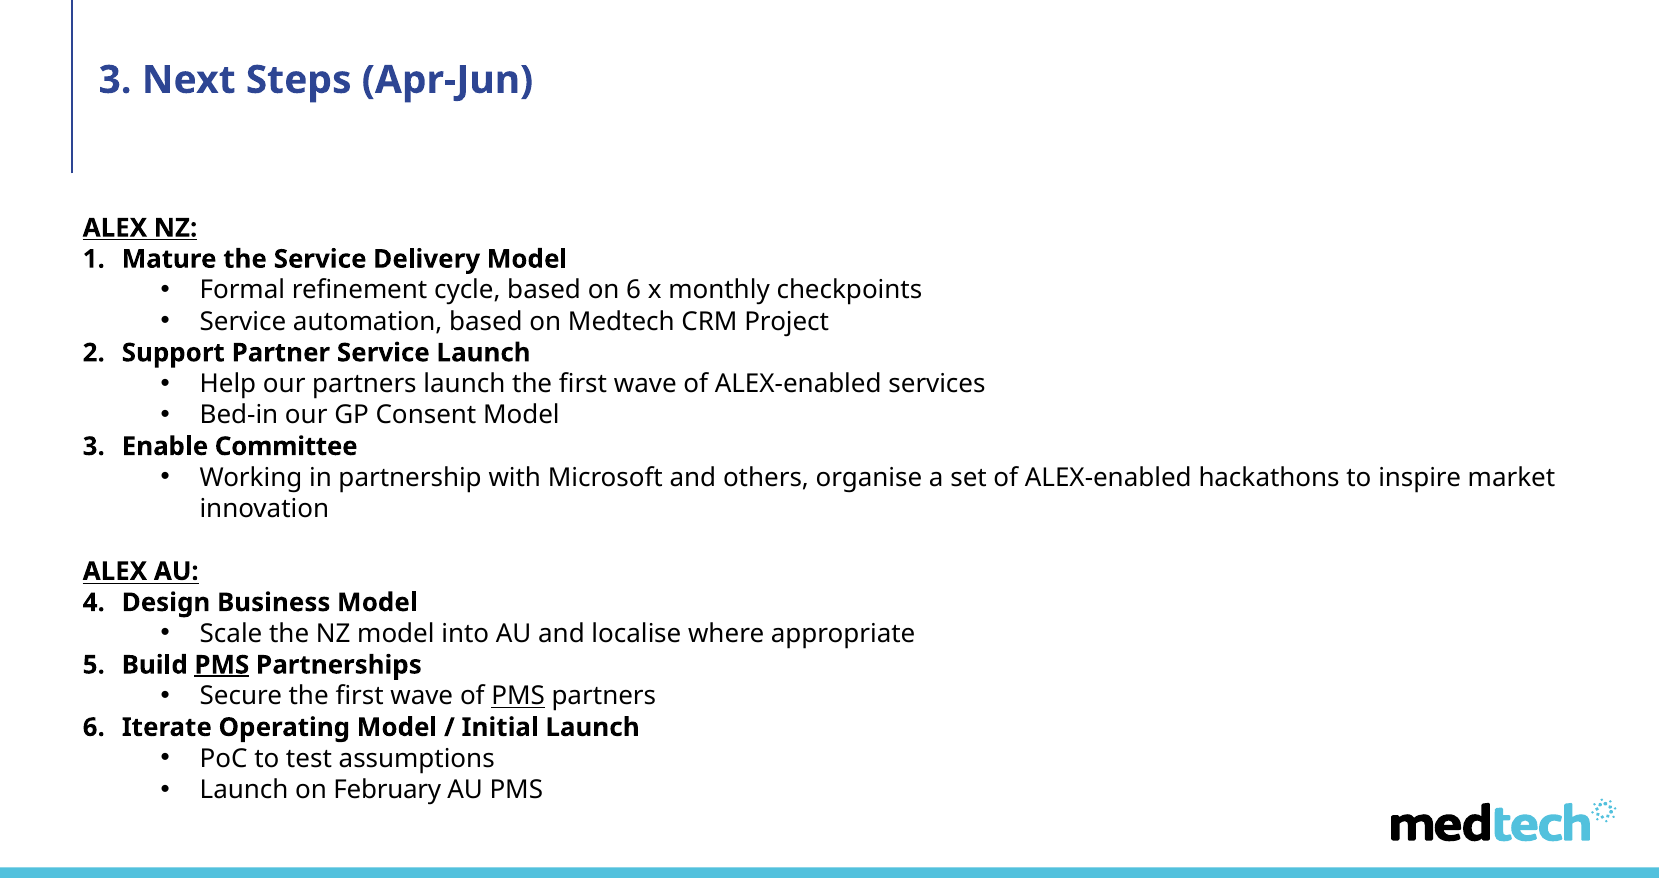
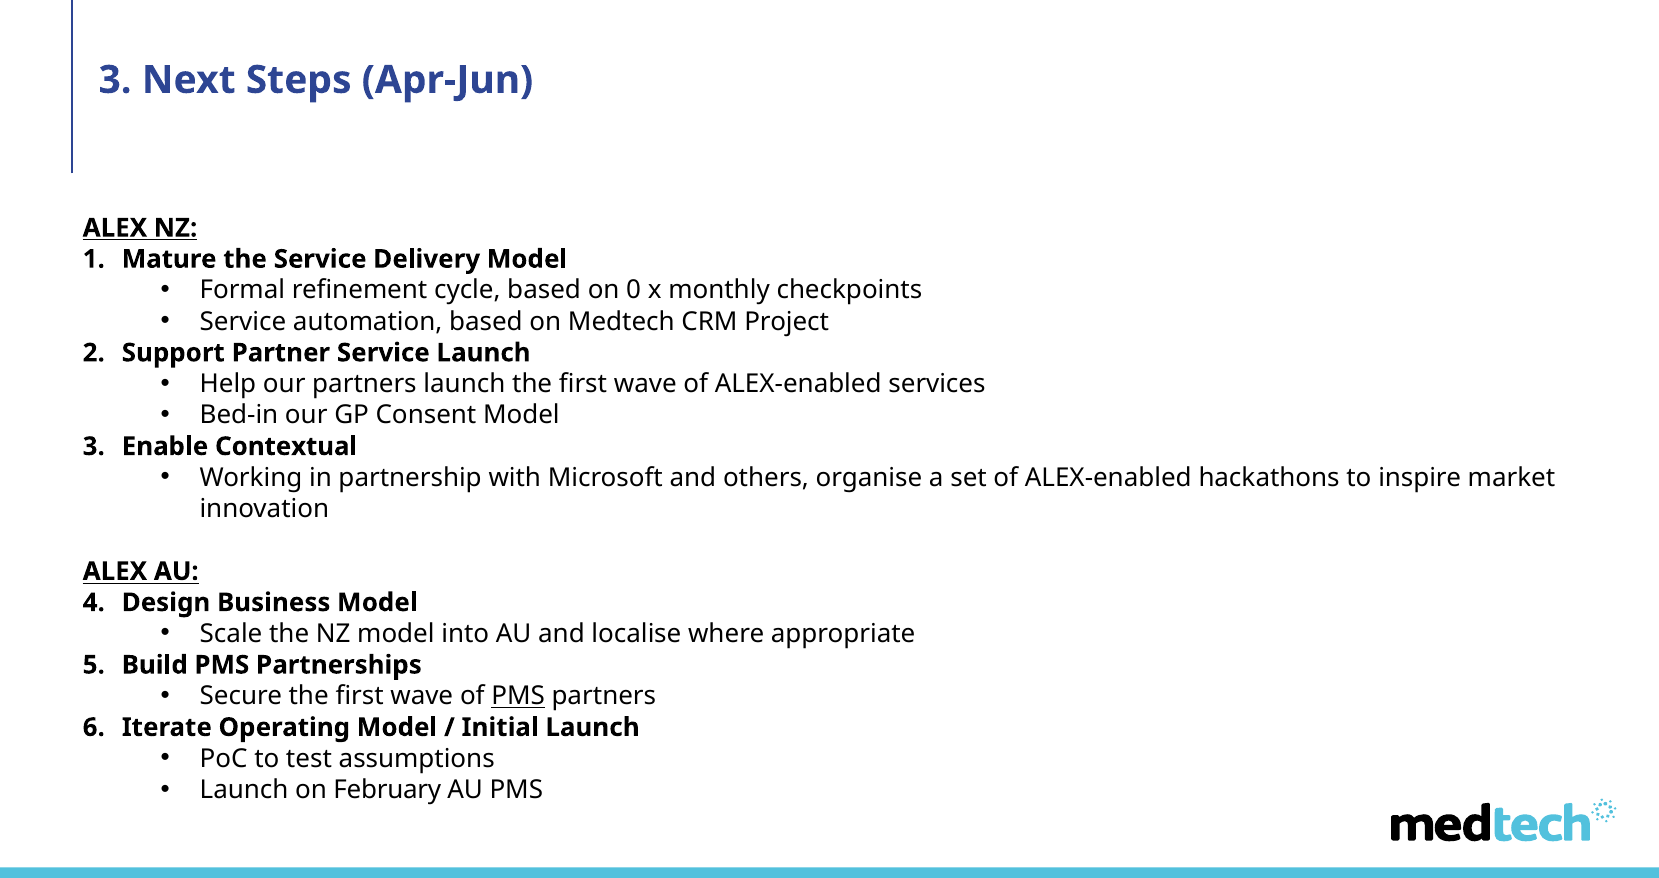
on 6: 6 -> 0
Committee: Committee -> Contextual
PMS at (222, 665) underline: present -> none
